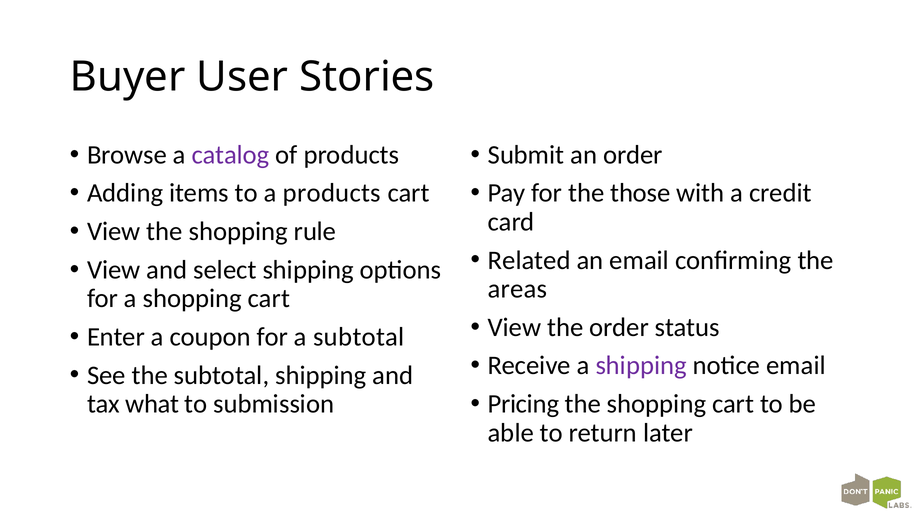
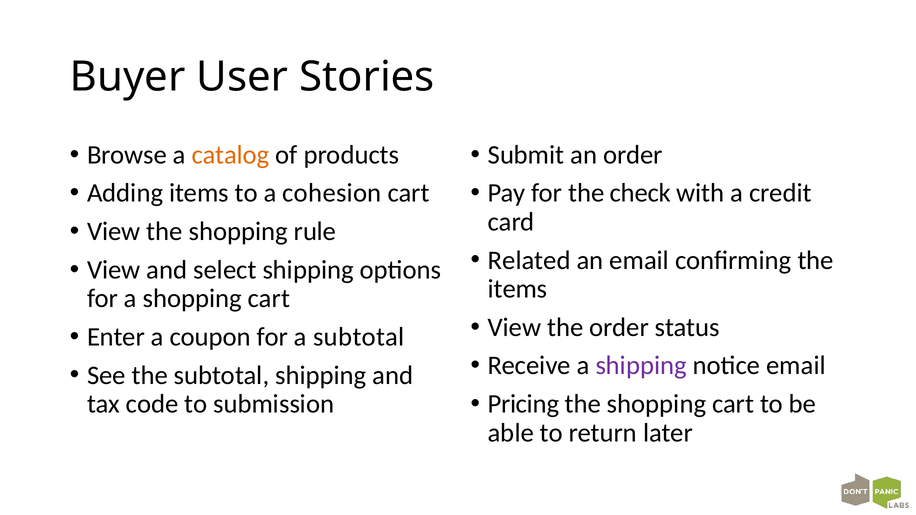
catalog colour: purple -> orange
a products: products -> cohesion
those: those -> check
areas at (517, 289): areas -> items
what: what -> code
